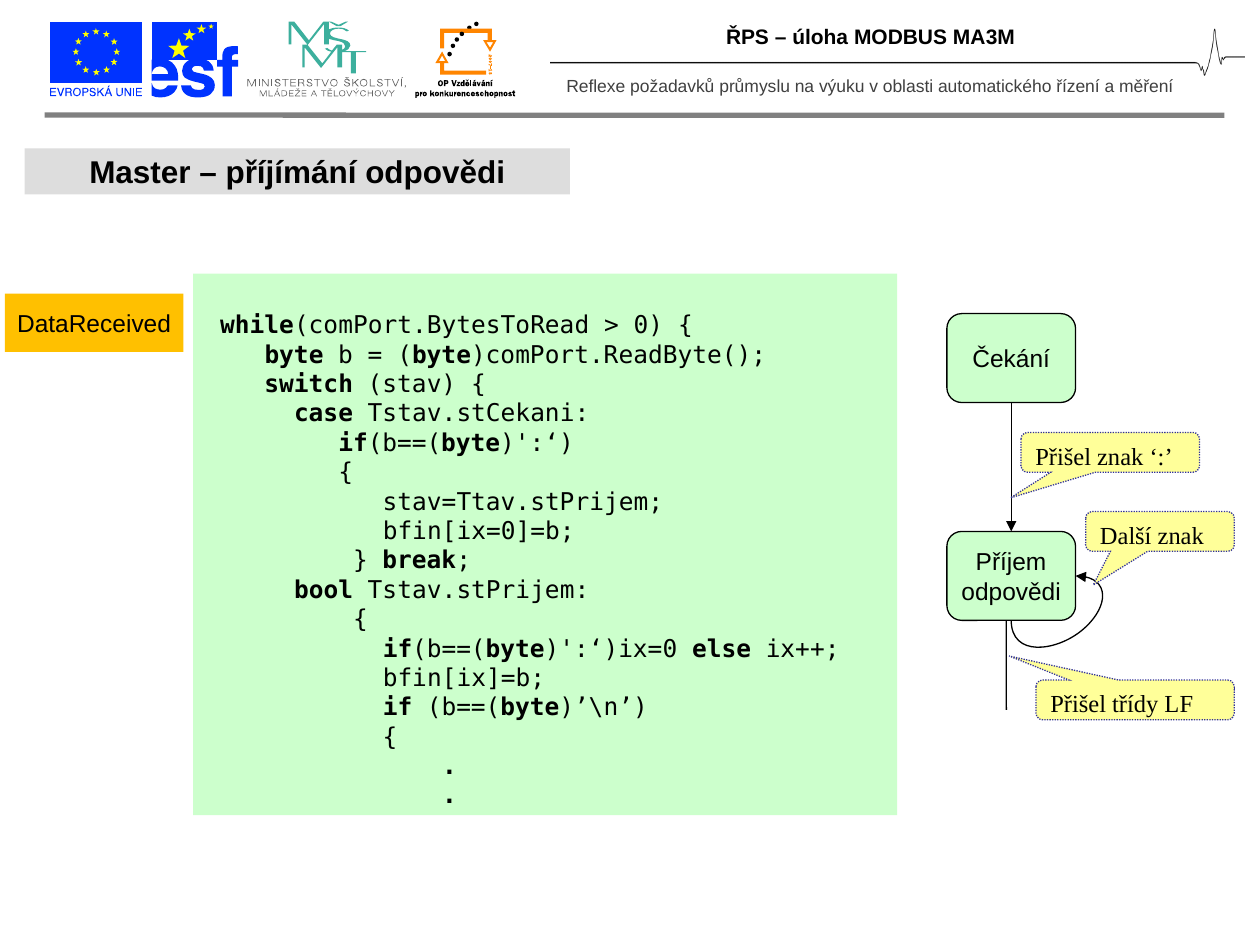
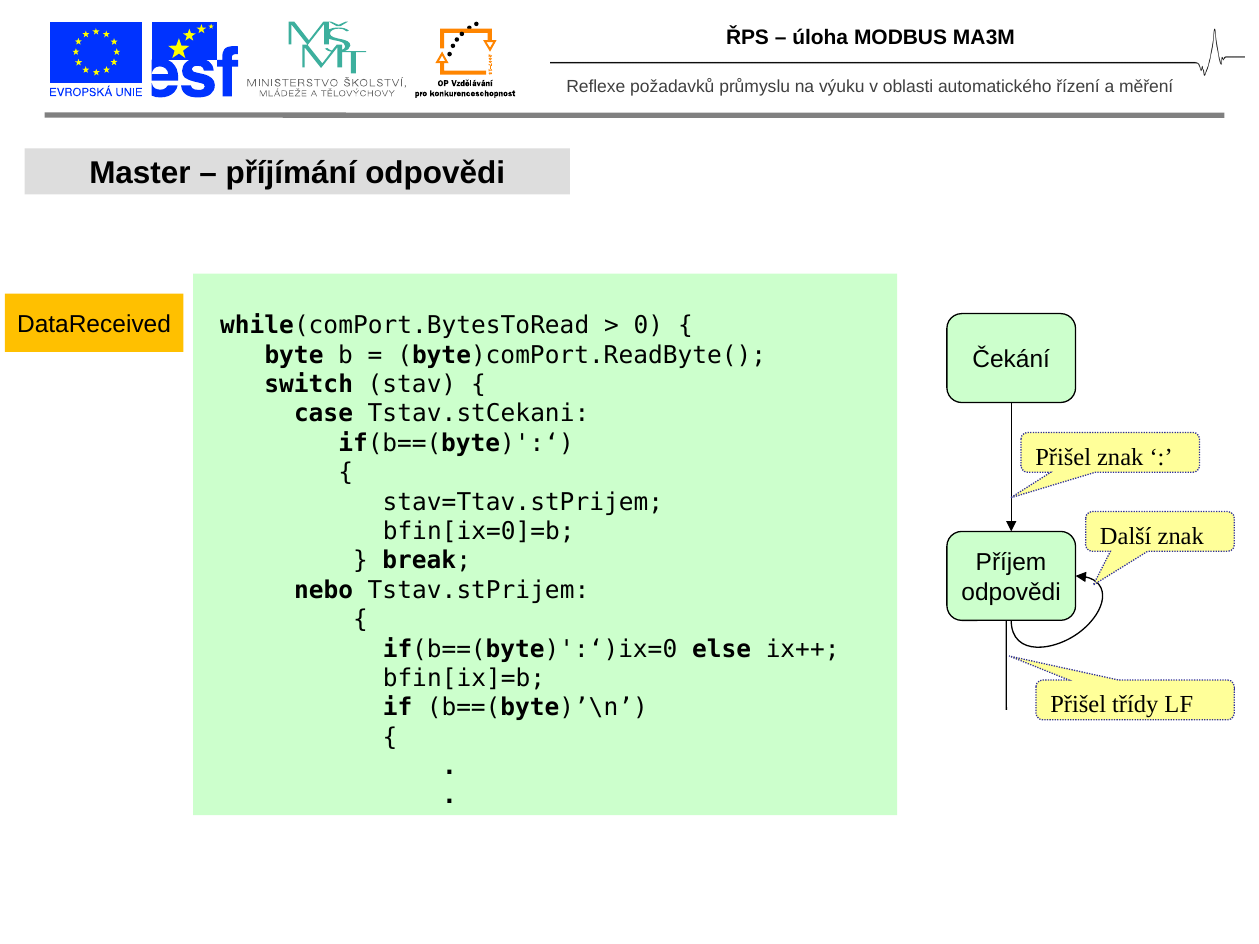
bool: bool -> nebo
